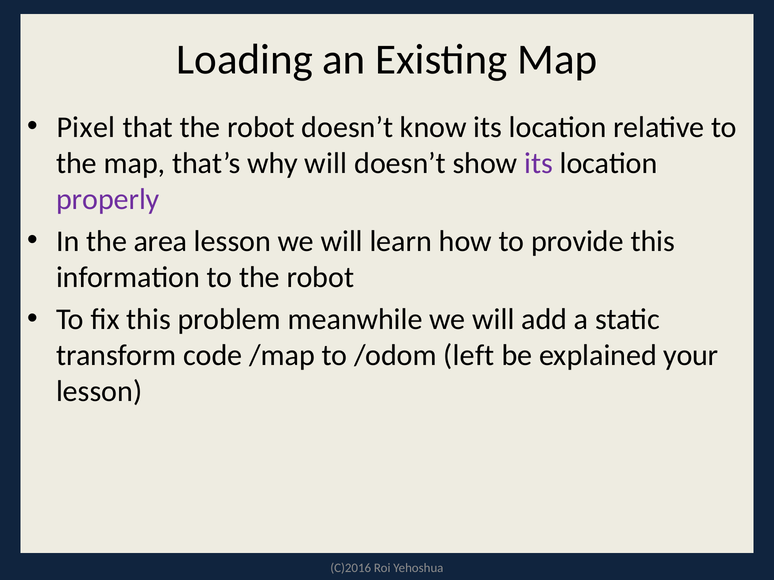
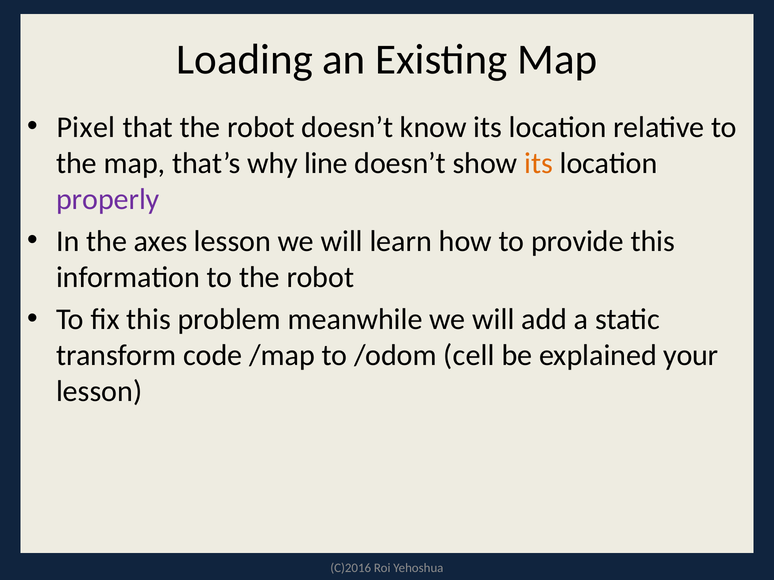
why will: will -> line
its at (539, 163) colour: purple -> orange
area: area -> axes
left: left -> cell
